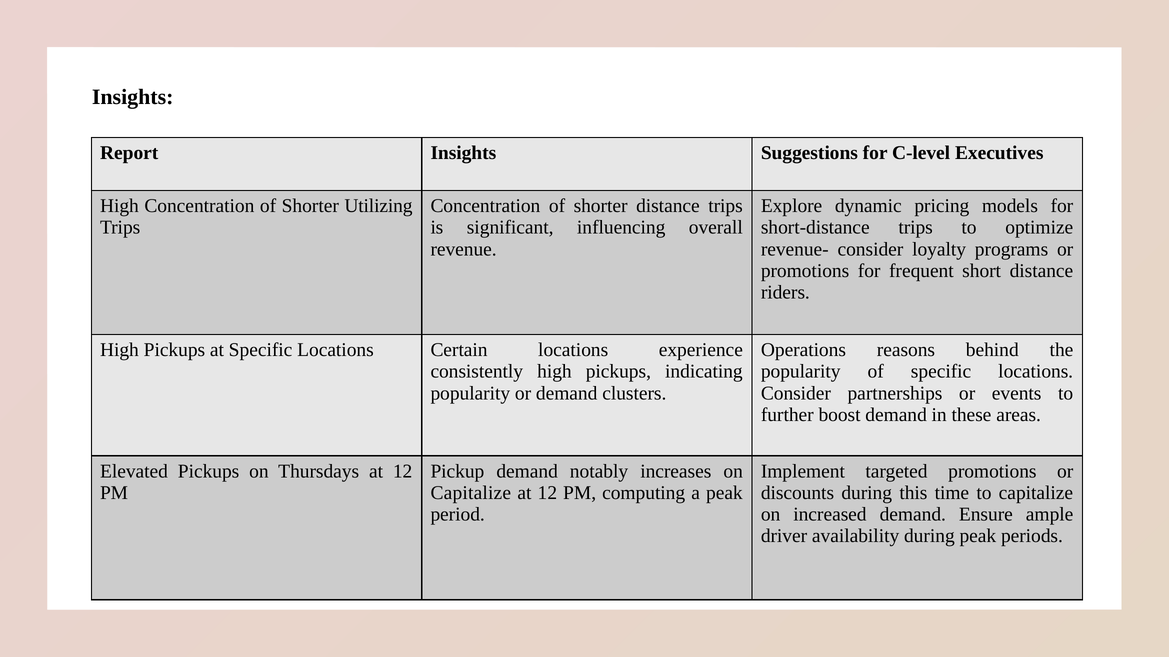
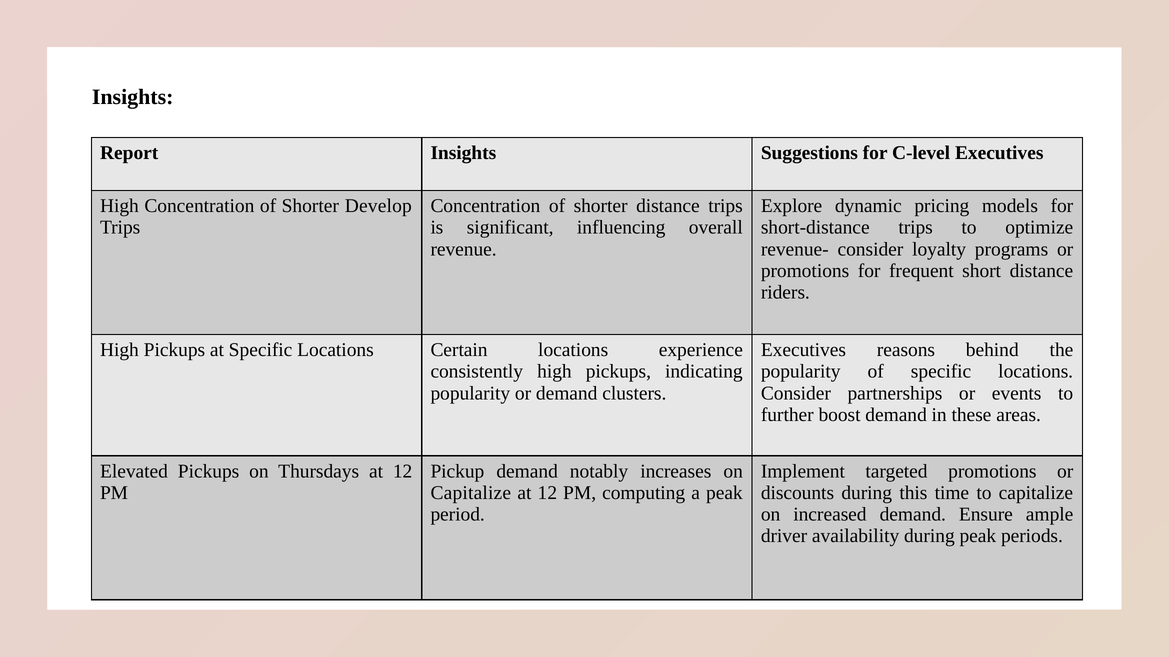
Utilizing: Utilizing -> Develop
Operations at (803, 350): Operations -> Executives
